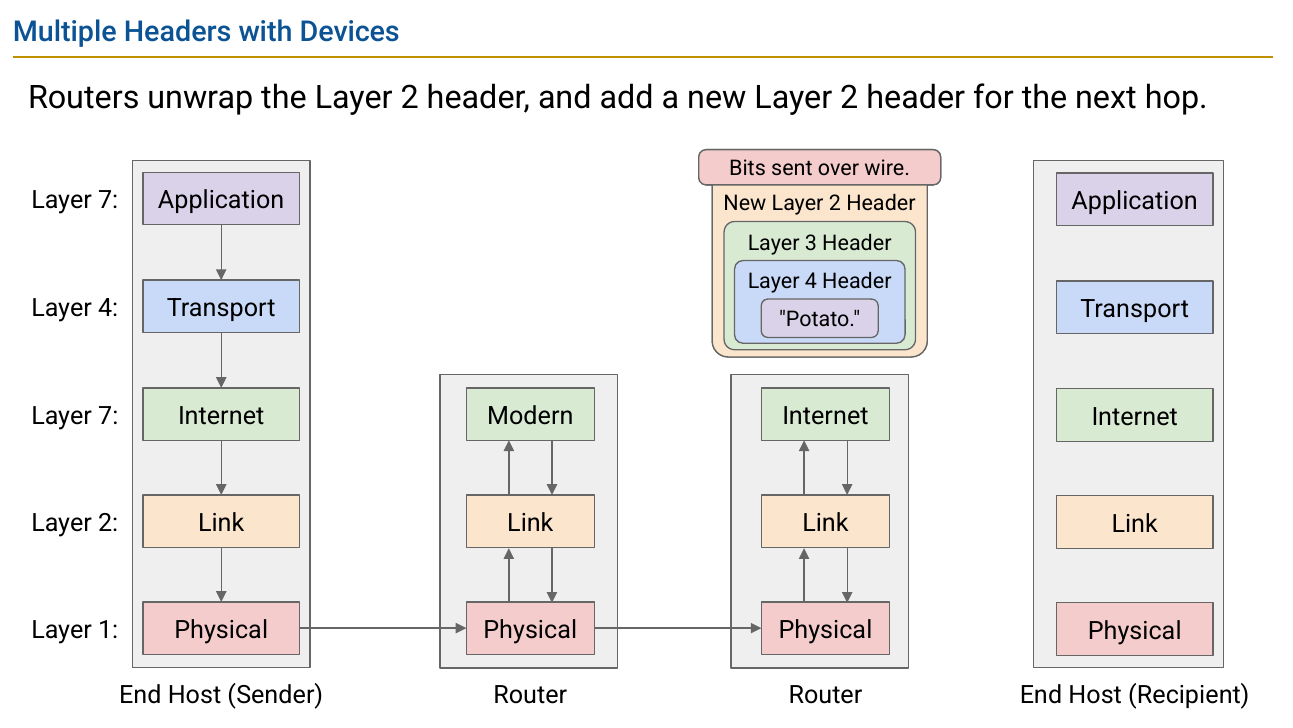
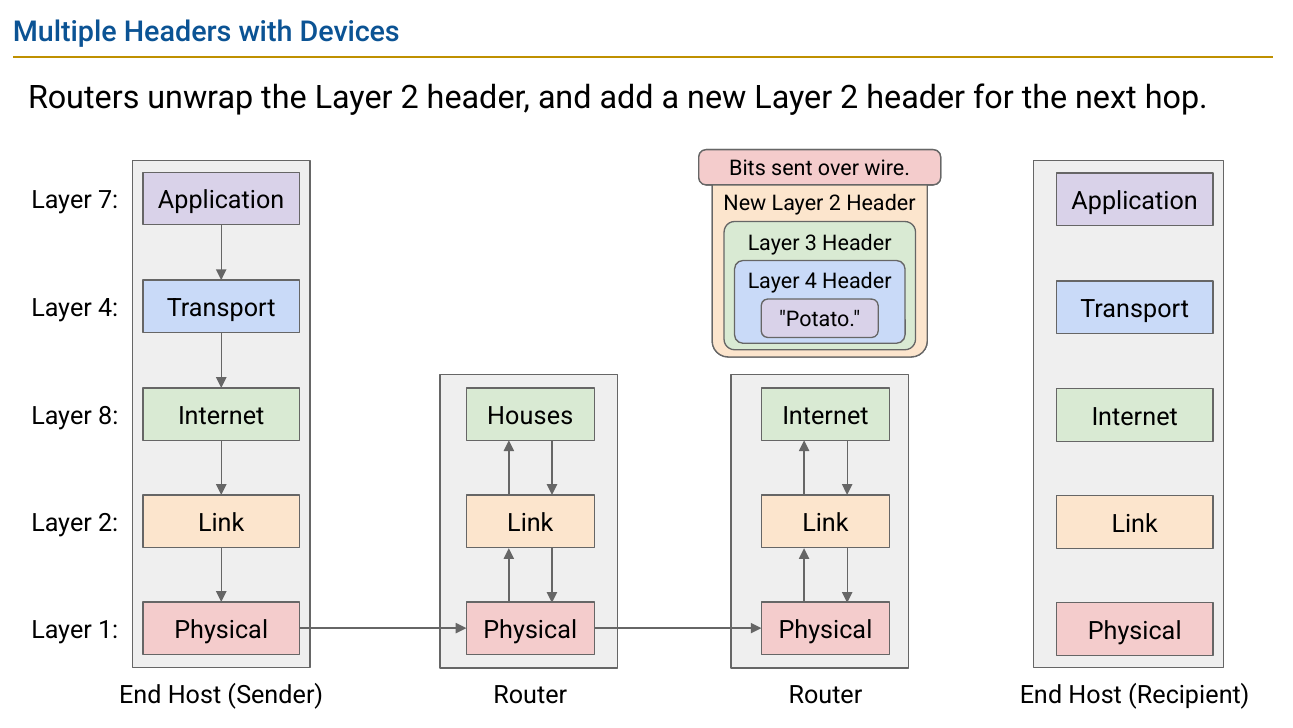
7 at (108, 415): 7 -> 8
Modern: Modern -> Houses
